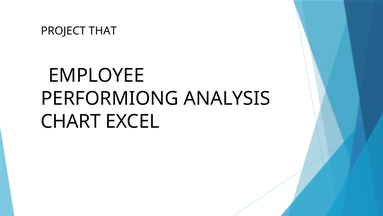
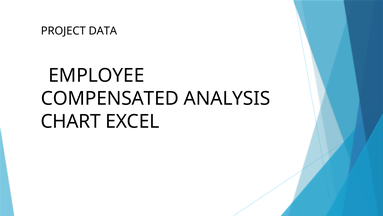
THAT: THAT -> DATA
PERFORMIONG: PERFORMIONG -> COMPENSATED
